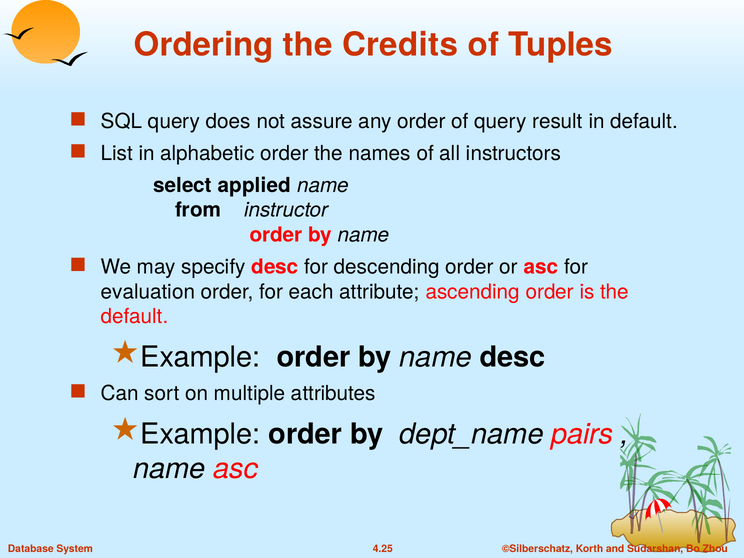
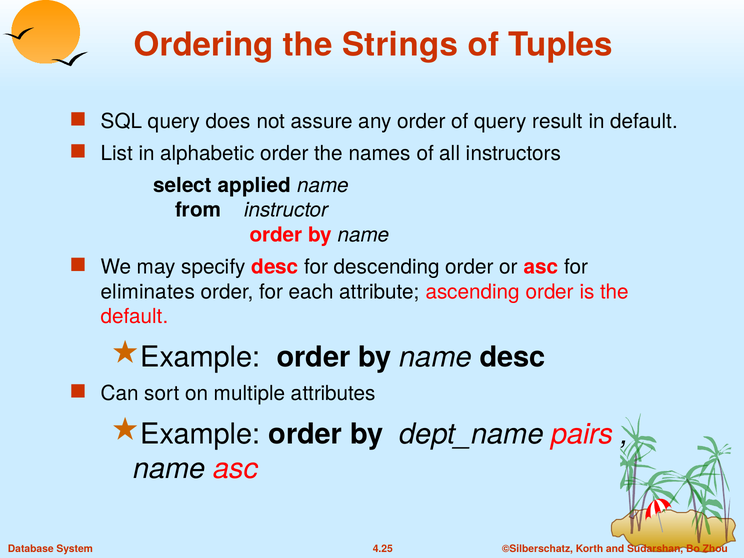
Credits: Credits -> Strings
evaluation: evaluation -> eliminates
